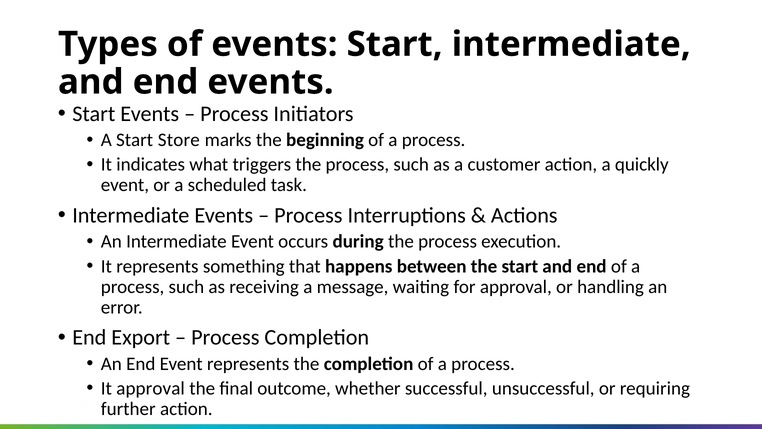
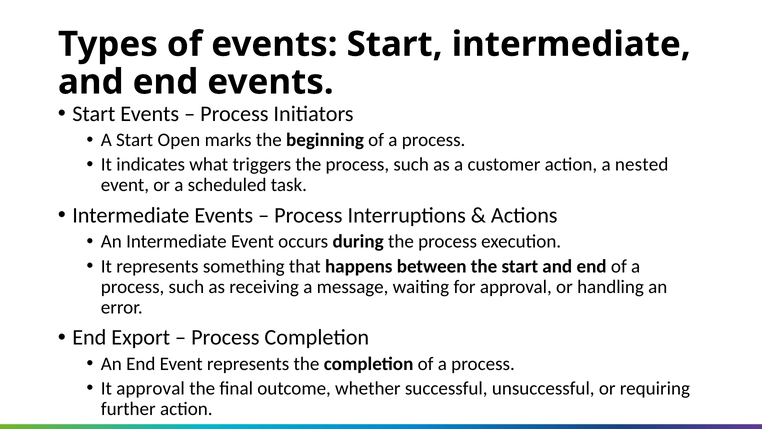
Store: Store -> Open
quickly: quickly -> nested
